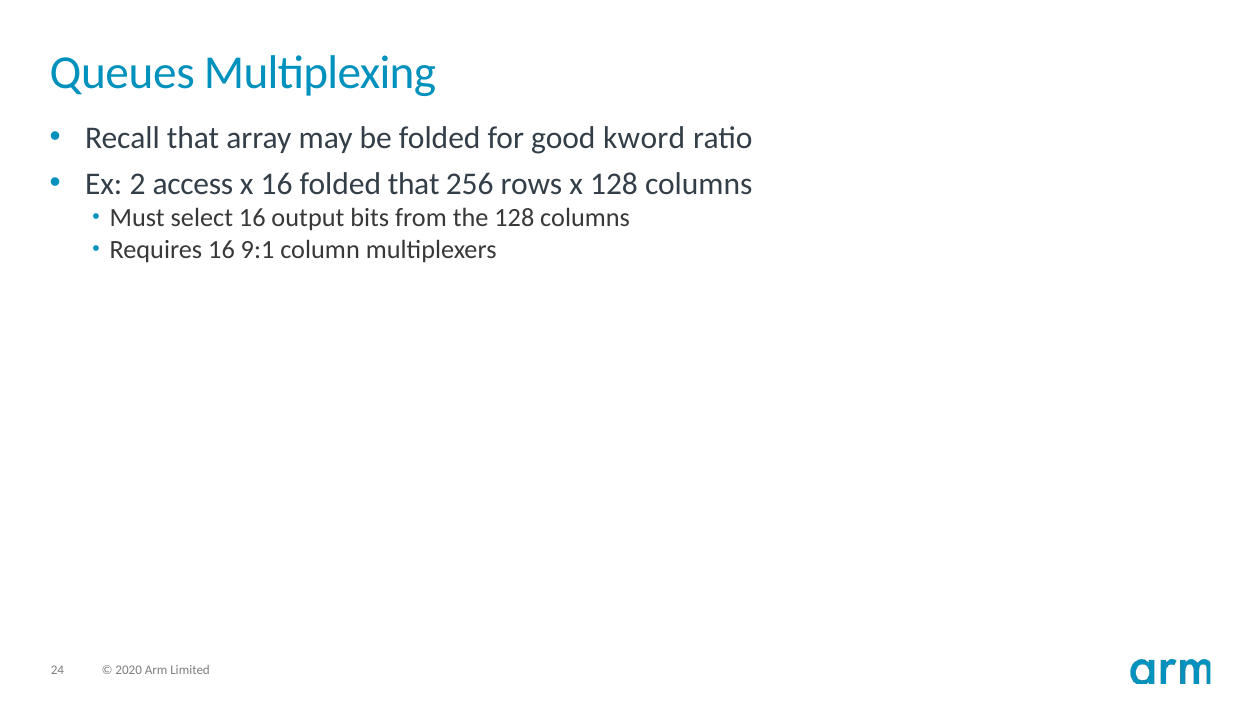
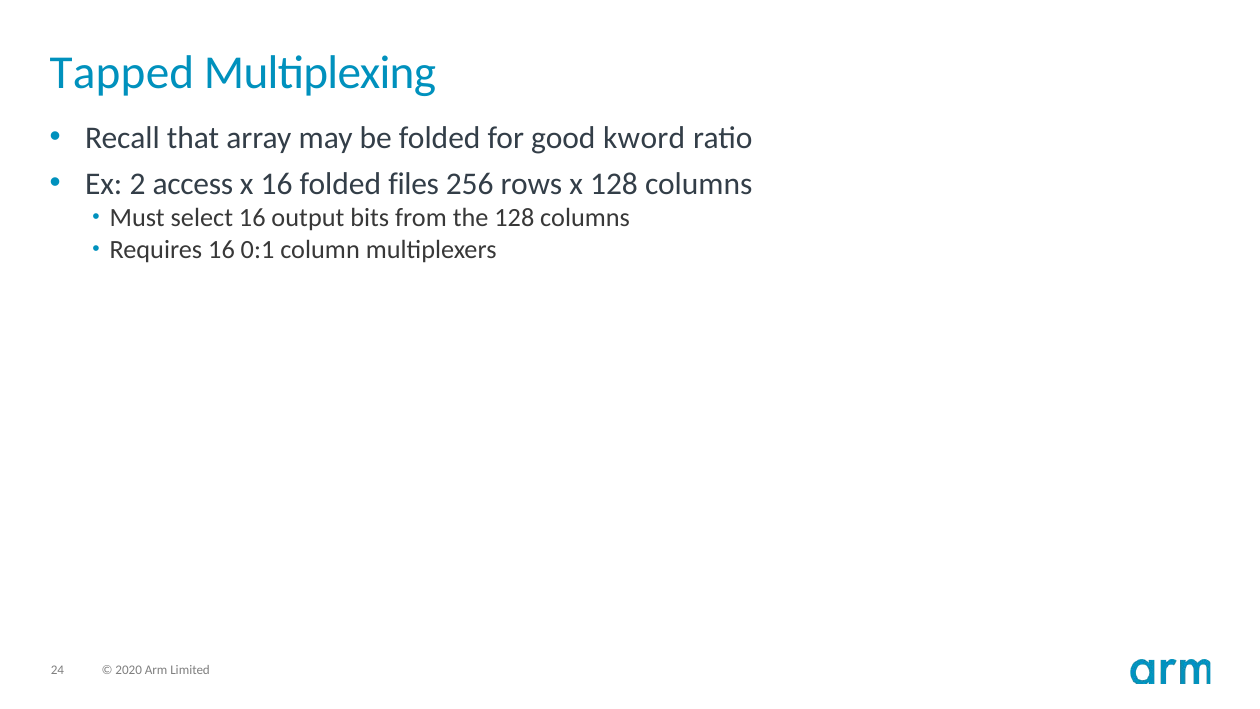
Queues: Queues -> Tapped
folded that: that -> files
9:1: 9:1 -> 0:1
